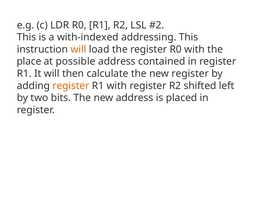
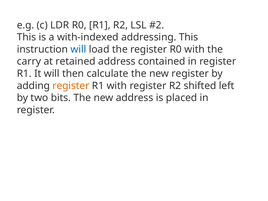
will at (78, 49) colour: orange -> blue
place: place -> carry
possible: possible -> retained
